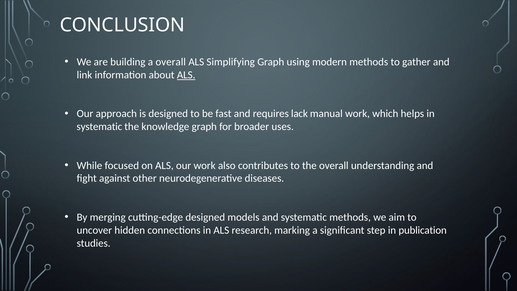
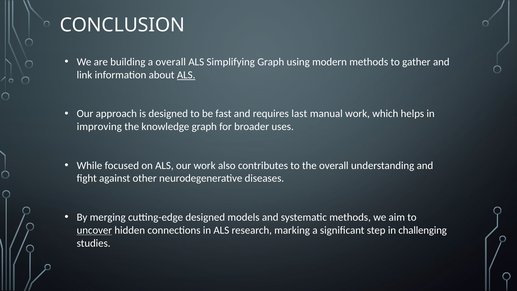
lack: lack -> last
systematic at (99, 127): systematic -> improving
uncover underline: none -> present
publication: publication -> challenging
